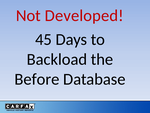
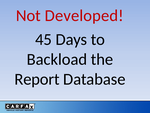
Before: Before -> Report
